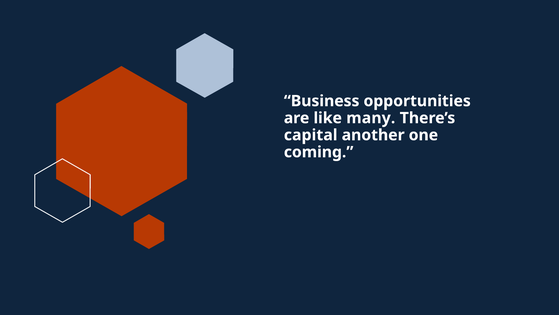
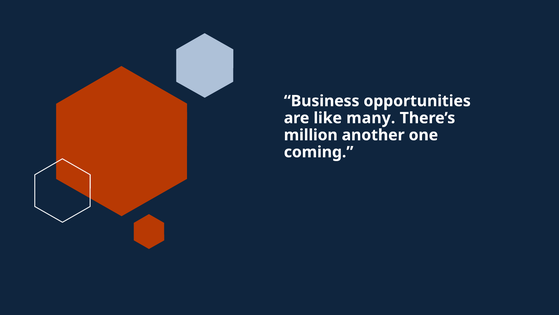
capital: capital -> million
